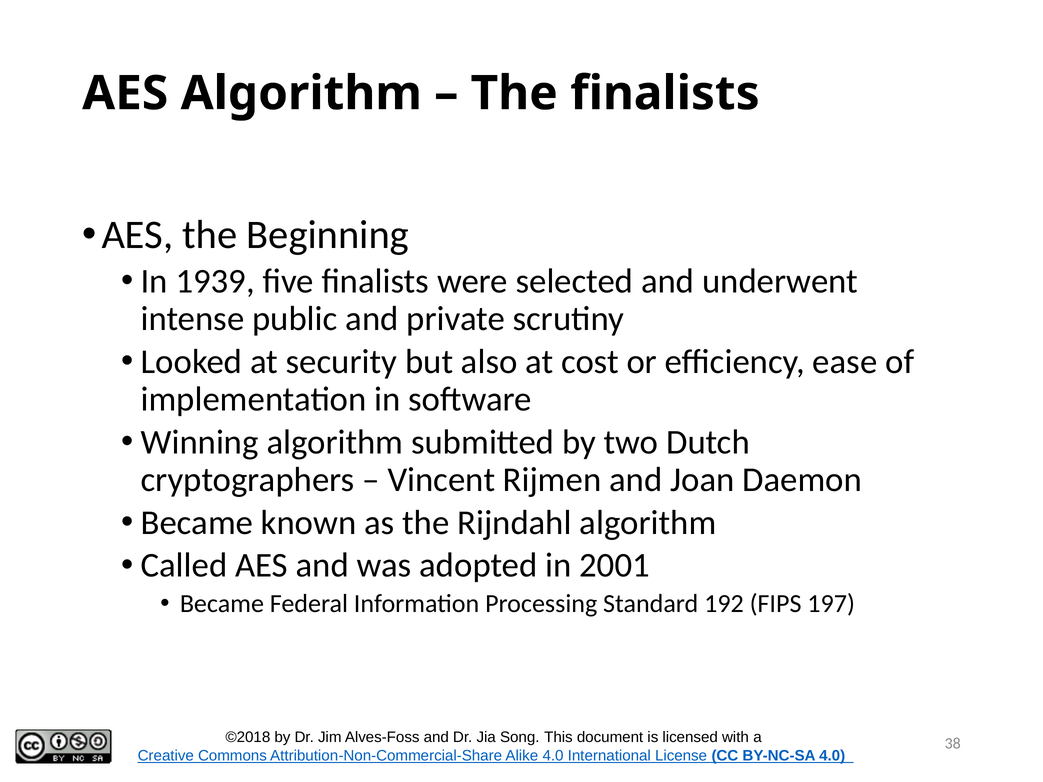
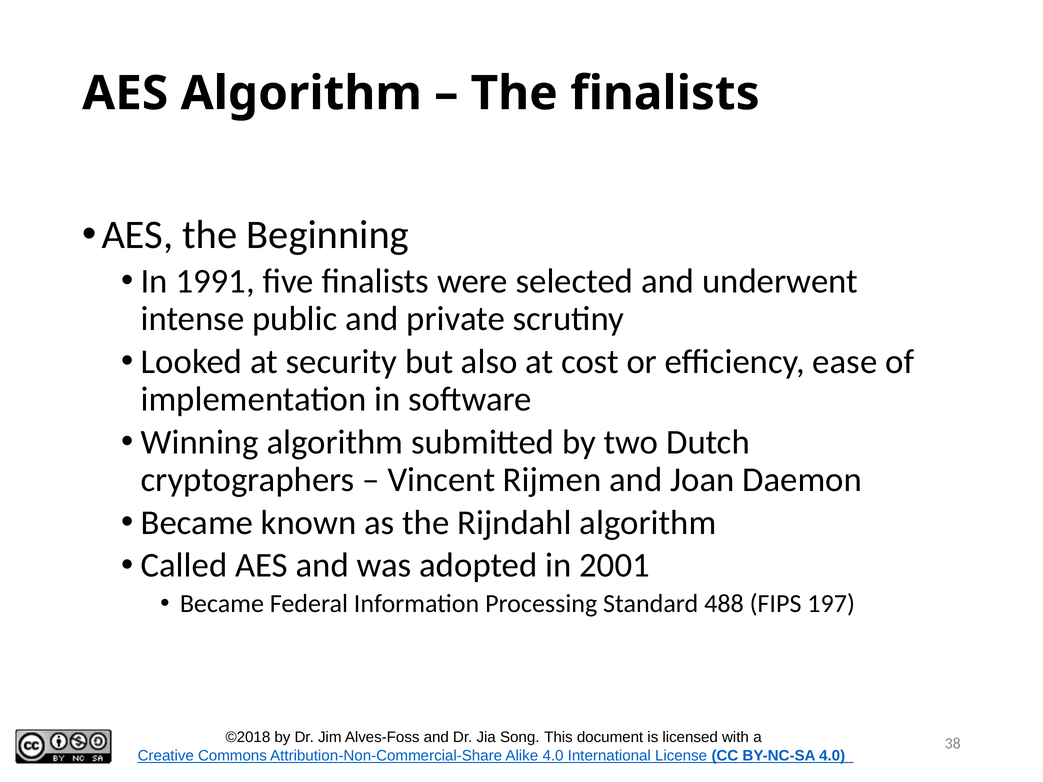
1939: 1939 -> 1991
192: 192 -> 488
